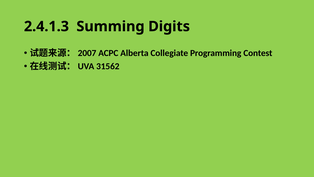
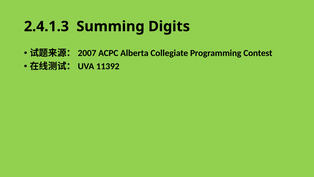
31562: 31562 -> 11392
